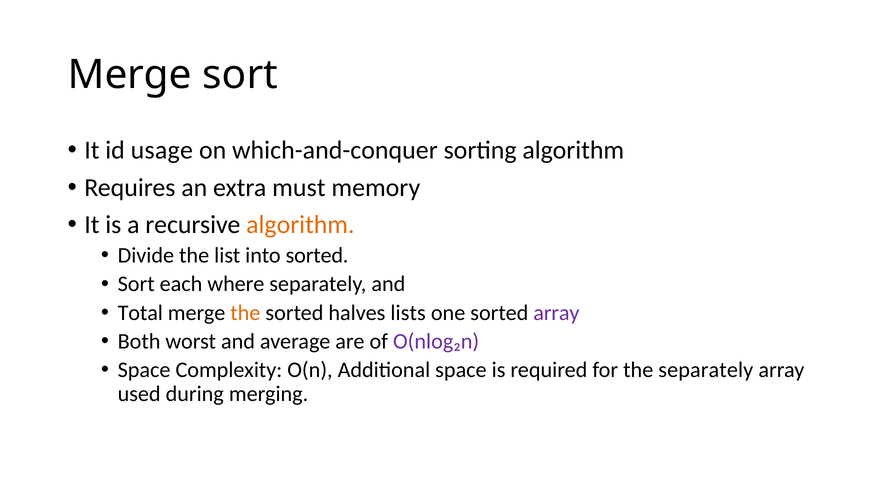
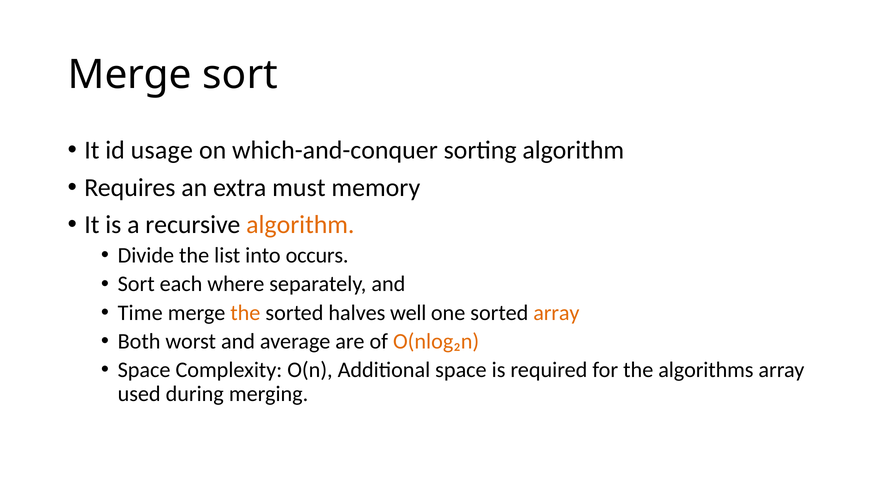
into sorted: sorted -> occurs
Total: Total -> Time
lists: lists -> well
array at (556, 312) colour: purple -> orange
O(nlog₂n colour: purple -> orange
the separately: separately -> algorithms
